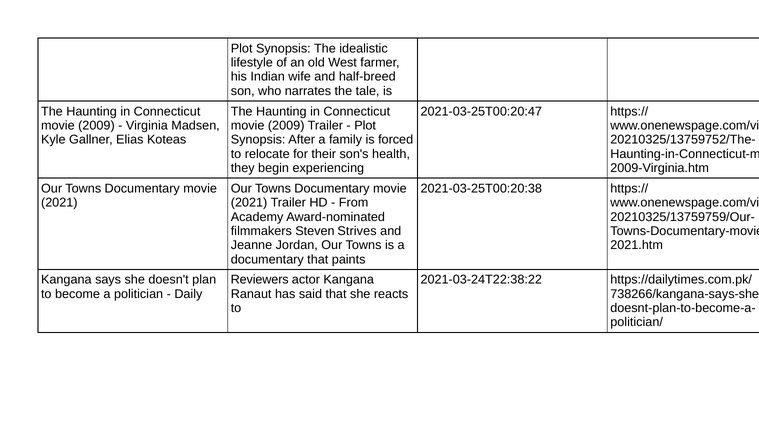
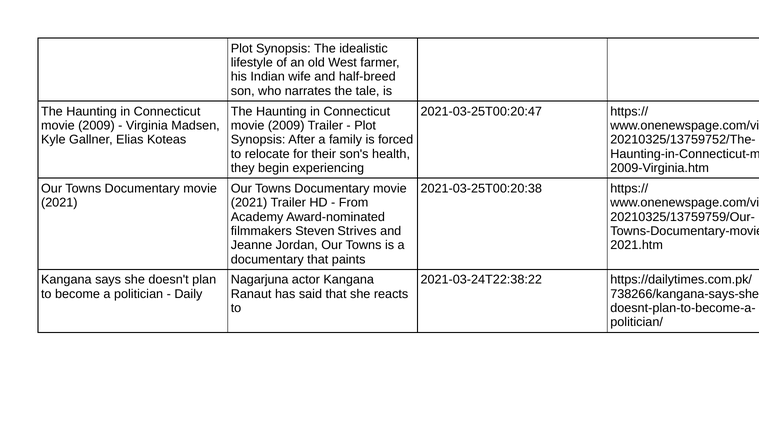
Reviewers: Reviewers -> Nagarjuna
